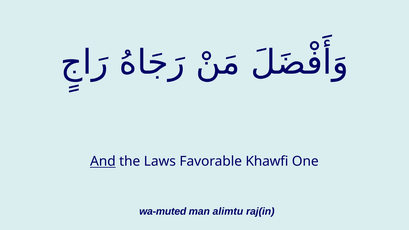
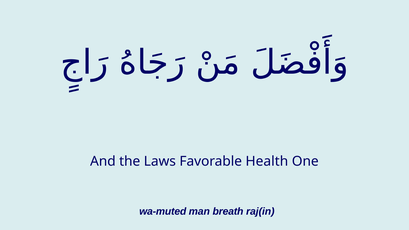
And underline: present -> none
Khawfi: Khawfi -> Health
alimtu: alimtu -> breath
